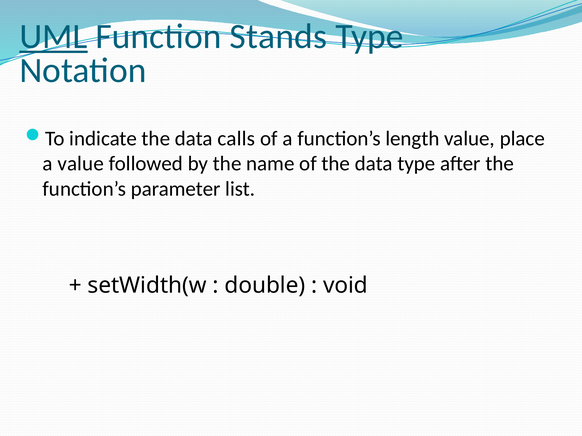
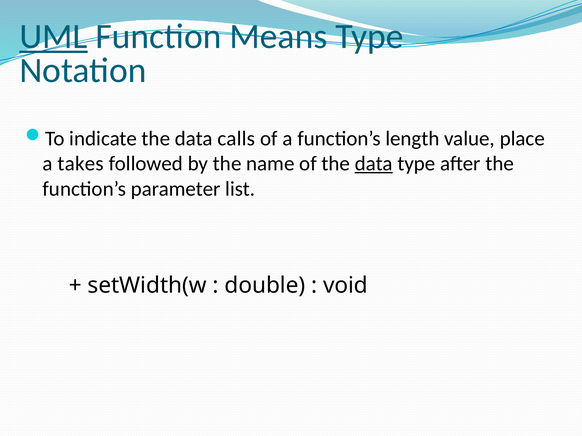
Stands: Stands -> Means
a value: value -> takes
data at (374, 164) underline: none -> present
